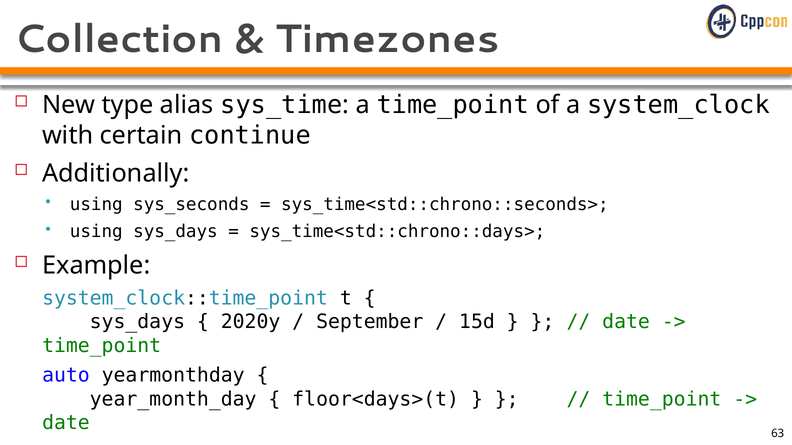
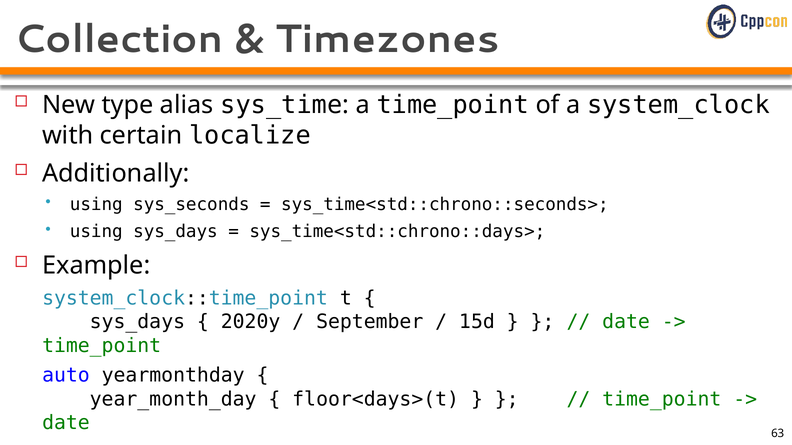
continue: continue -> localize
